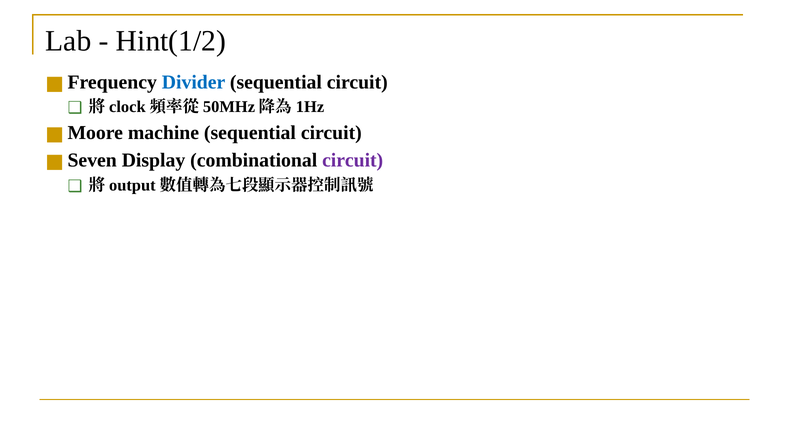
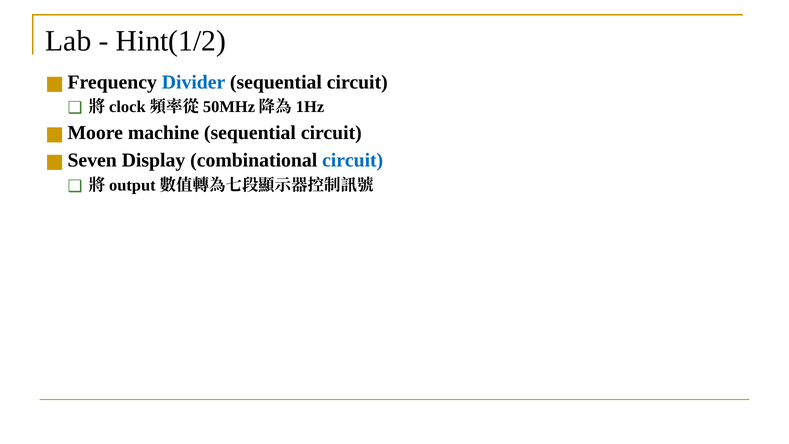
circuit at (353, 160) colour: purple -> blue
